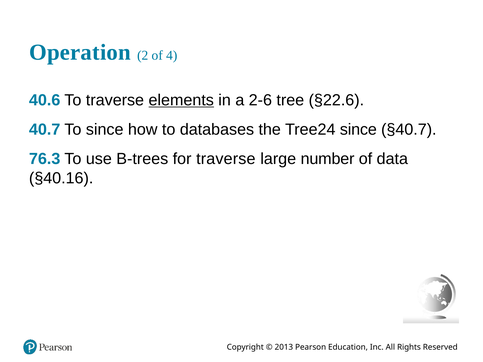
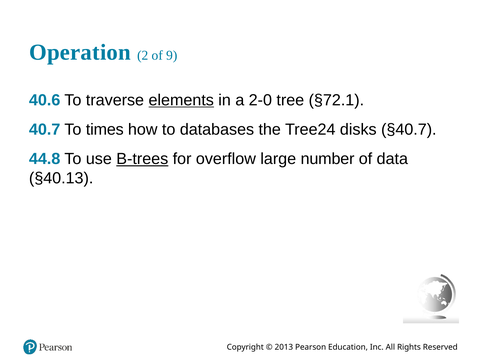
4: 4 -> 9
2-6: 2-6 -> 2-0
§22.6: §22.6 -> §72.1
To since: since -> times
Tree24 since: since -> disks
76.3: 76.3 -> 44.8
B-trees underline: none -> present
for traverse: traverse -> overflow
§40.16: §40.16 -> §40.13
